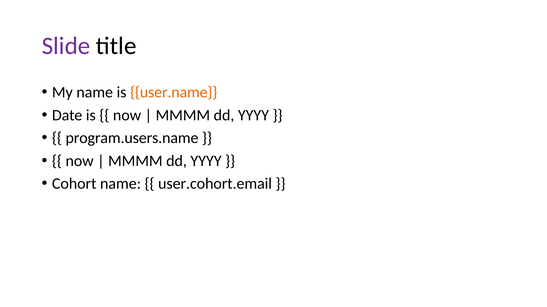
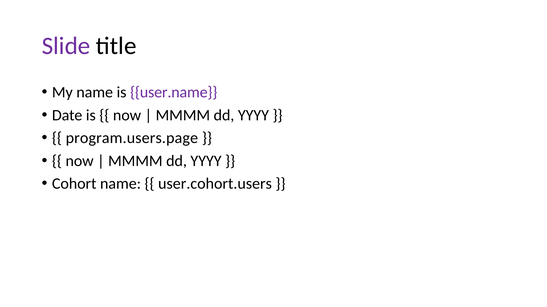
user.name colour: orange -> purple
program.users.name: program.users.name -> program.users.page
user.cohort.email: user.cohort.email -> user.cohort.users
